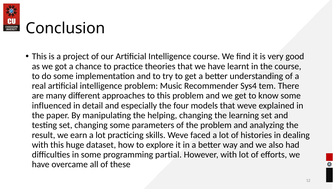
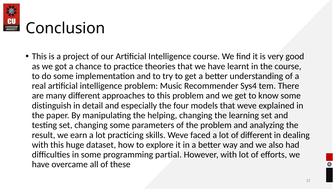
influenced: influenced -> distinguish
of histories: histories -> different
